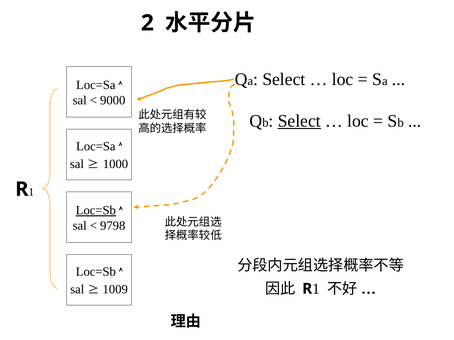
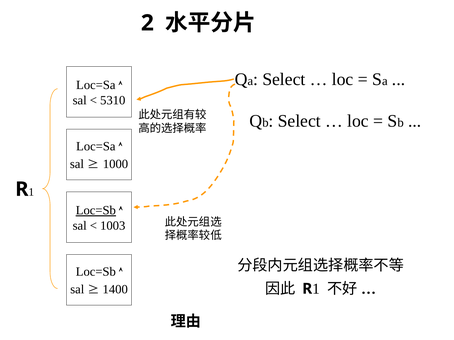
9000: 9000 -> 5310
Select at (299, 121) underline: present -> none
9798: 9798 -> 1003
1009: 1009 -> 1400
